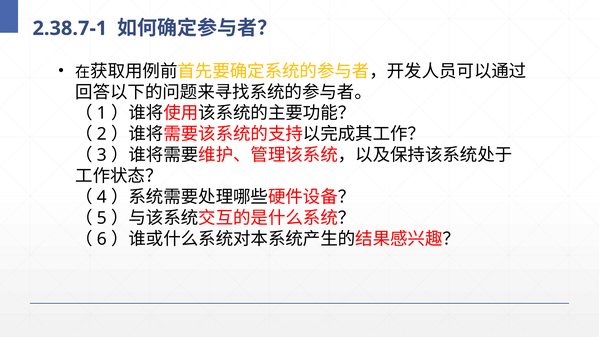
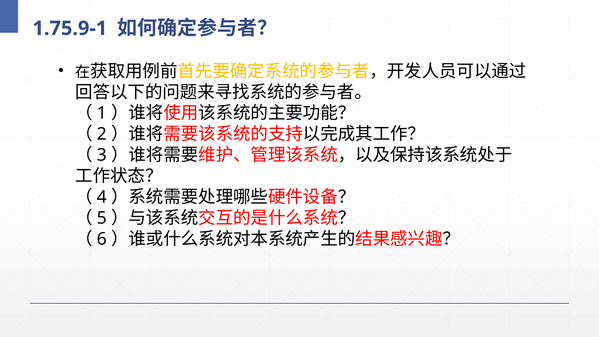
2.38.7-1: 2.38.7-1 -> 1.75.9-1
